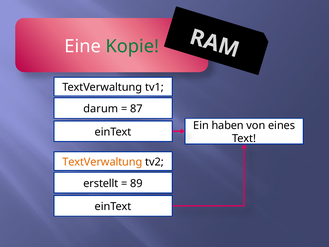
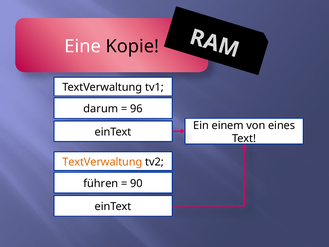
Kopie colour: green -> black
87: 87 -> 96
haben: haben -> einem
erstellt: erstellt -> führen
89: 89 -> 90
